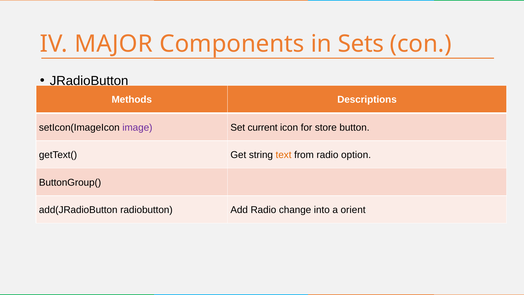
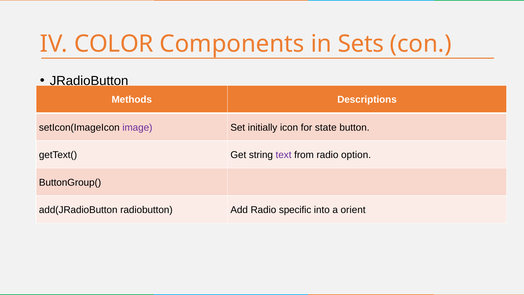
MAJOR: MAJOR -> COLOR
current: current -> initially
store: store -> state
text colour: orange -> purple
change: change -> specific
